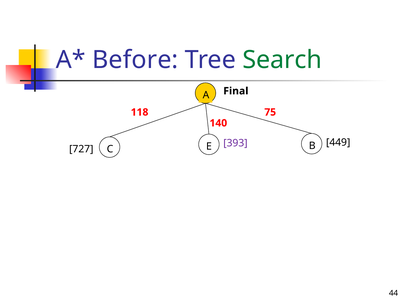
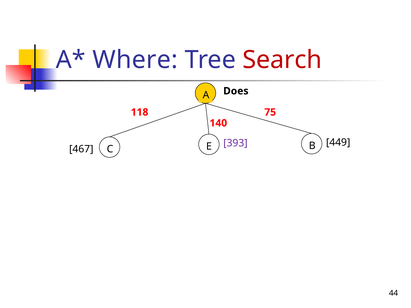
Before: Before -> Where
Search colour: green -> red
Final: Final -> Does
727: 727 -> 467
